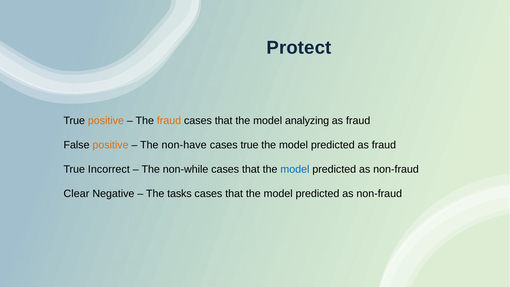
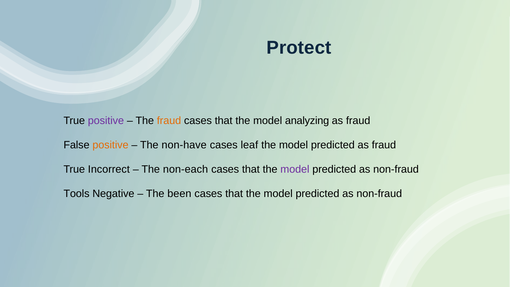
positive at (106, 121) colour: orange -> purple
cases true: true -> leaf
non-while: non-while -> non-each
model at (295, 169) colour: blue -> purple
Clear: Clear -> Tools
tasks: tasks -> been
